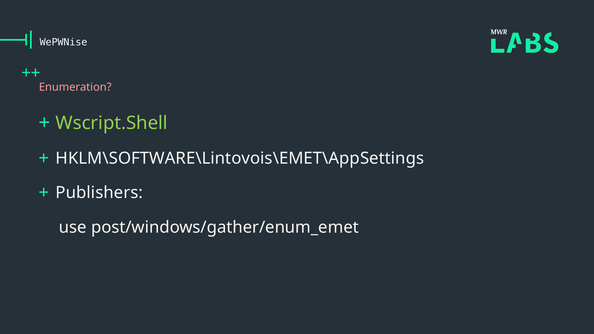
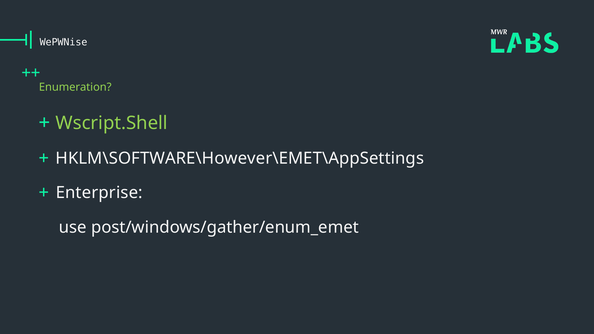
Enumeration colour: pink -> light green
HKLM\SOFTWARE\Lintovois\EMET\AppSettings: HKLM\SOFTWARE\Lintovois\EMET\AppSettings -> HKLM\SOFTWARE\However\EMET\AppSettings
Publishers: Publishers -> Enterprise
